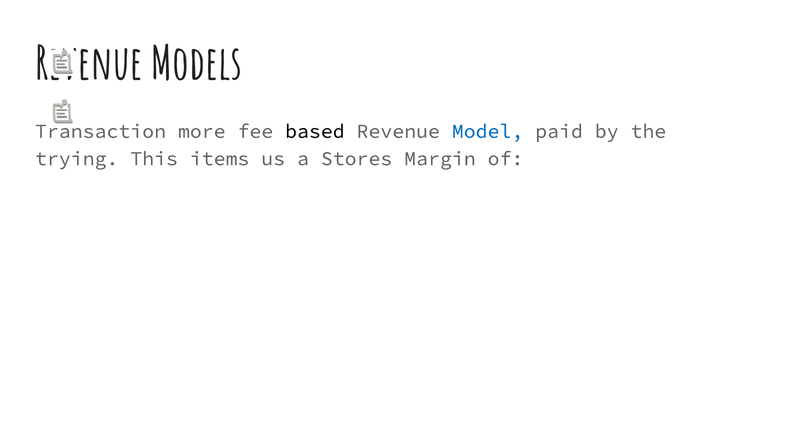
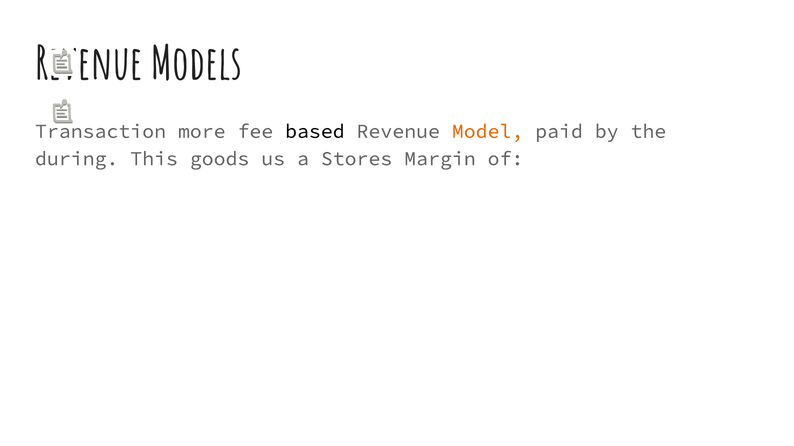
Model colour: blue -> orange
trying: trying -> during
items: items -> goods
